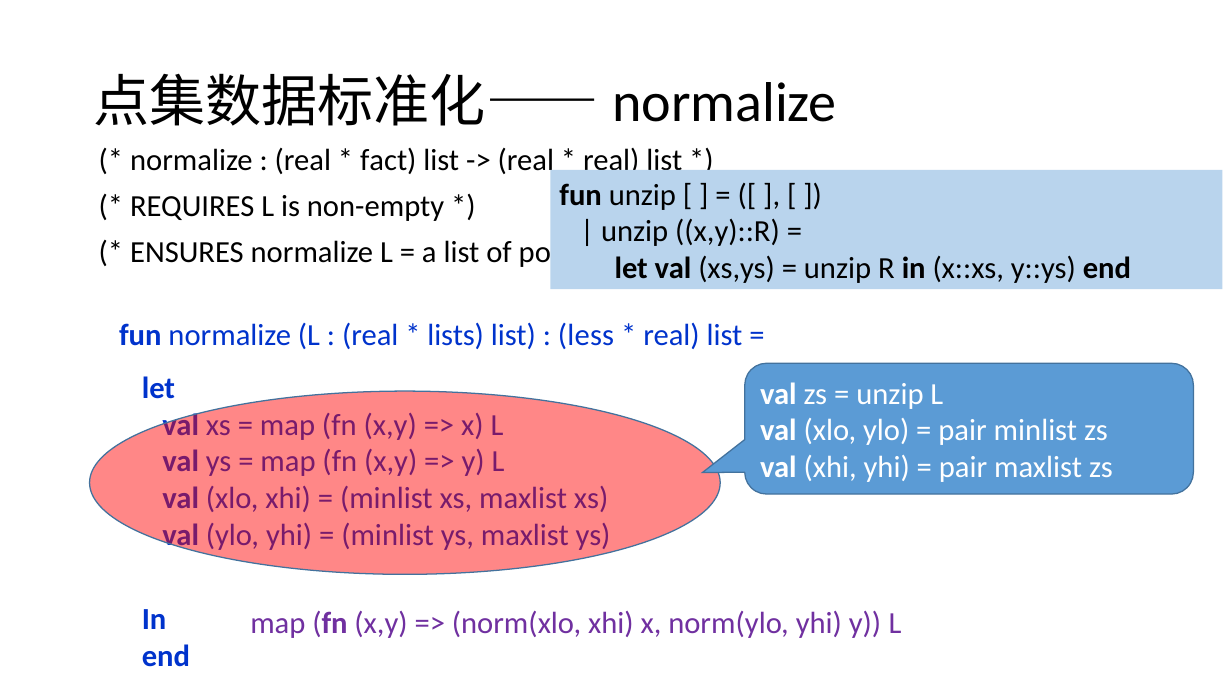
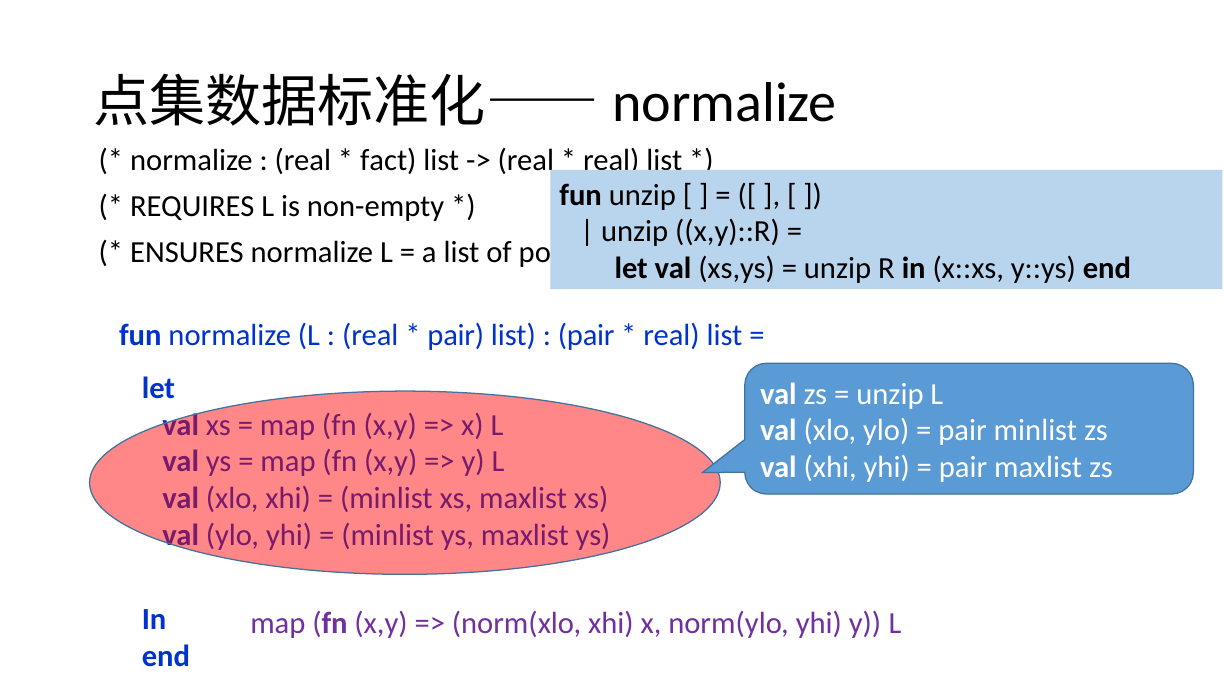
lists at (456, 335): lists -> pair
less at (586, 335): less -> pair
